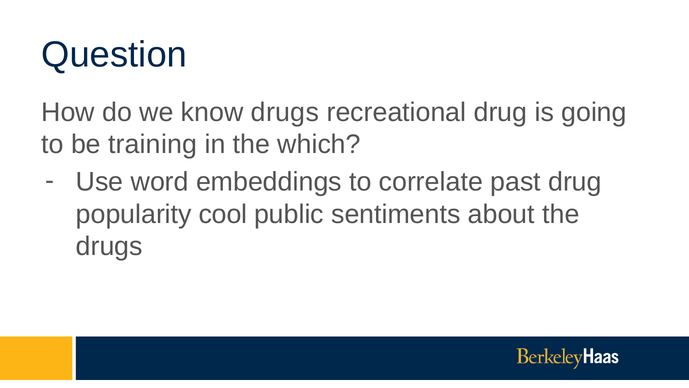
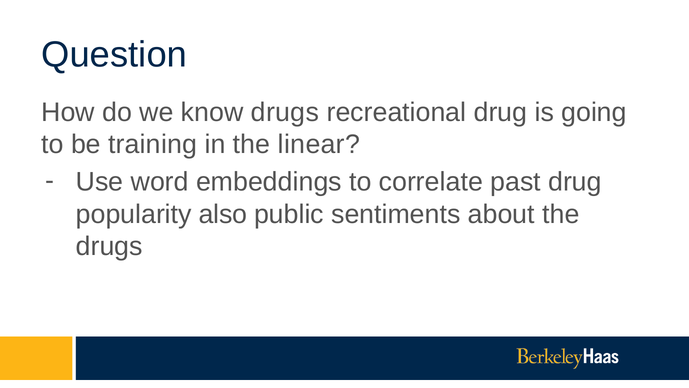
which: which -> linear
cool: cool -> also
